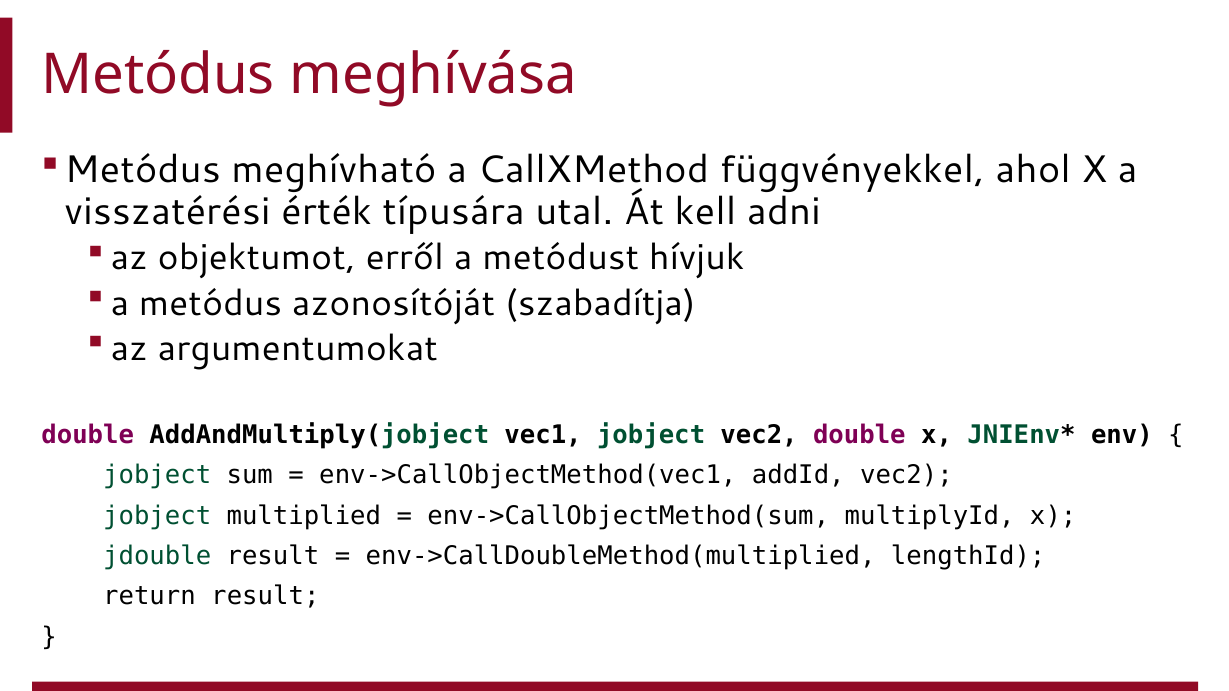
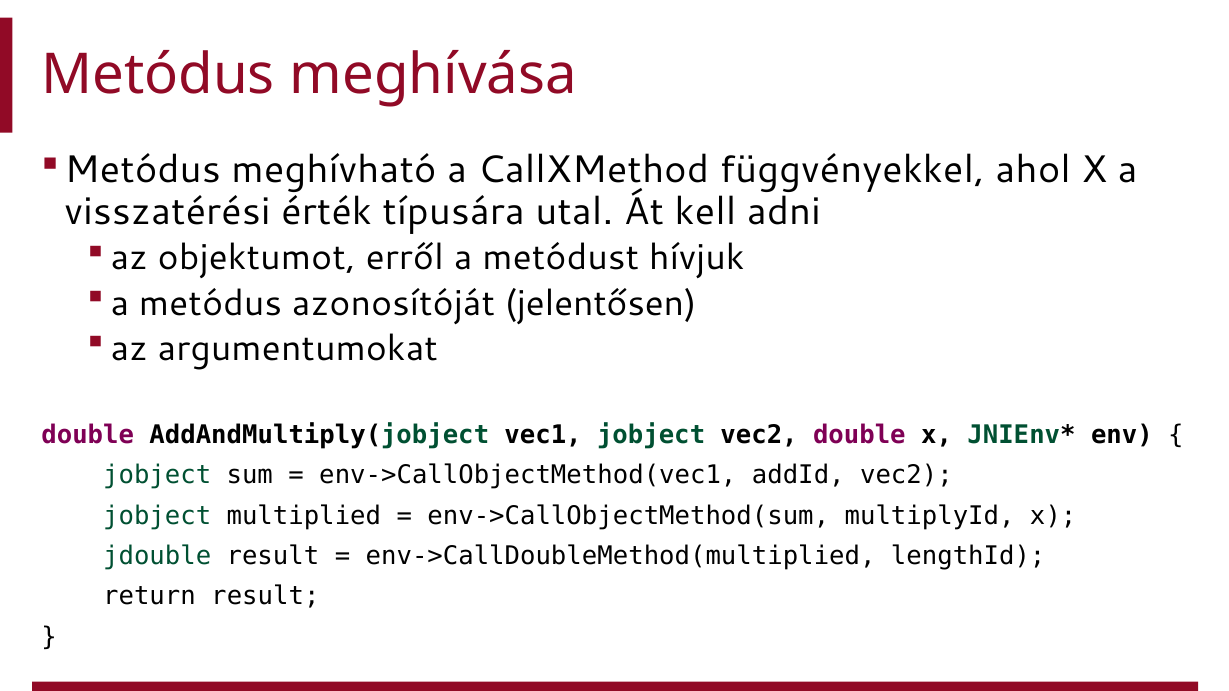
szabadítja: szabadítja -> jelentősen
